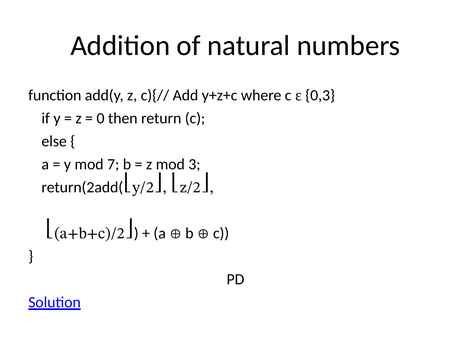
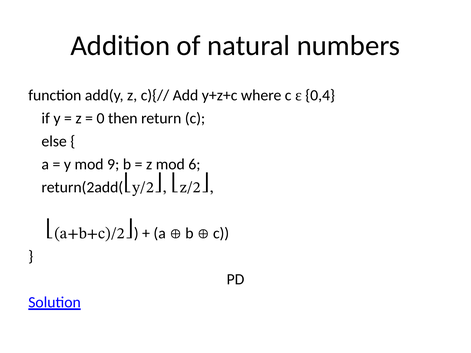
0,3: 0,3 -> 0,4
7: 7 -> 9
3: 3 -> 6
